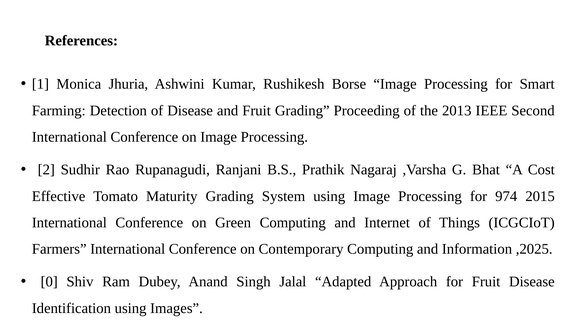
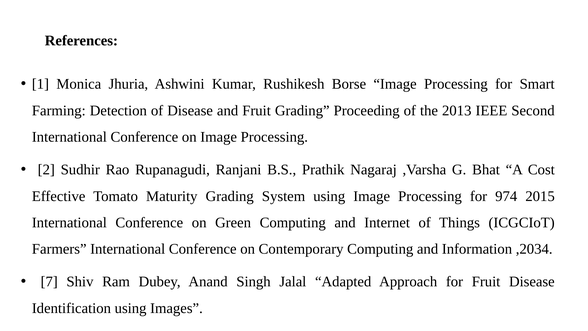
,2025: ,2025 -> ,2034
0: 0 -> 7
